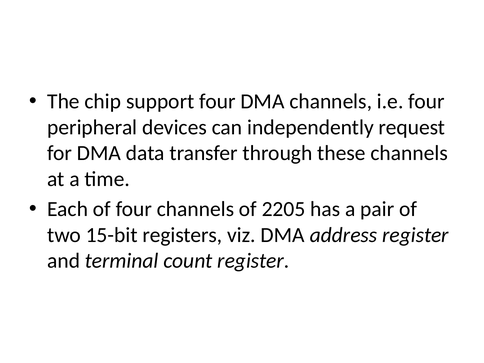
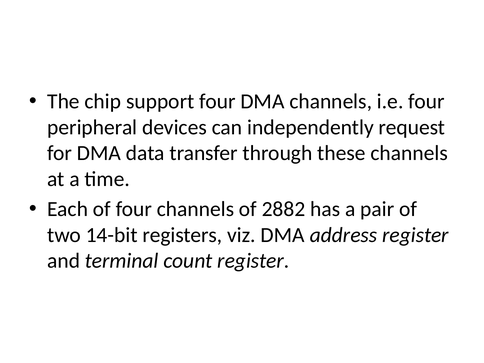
2205: 2205 -> 2882
15-bit: 15-bit -> 14-bit
